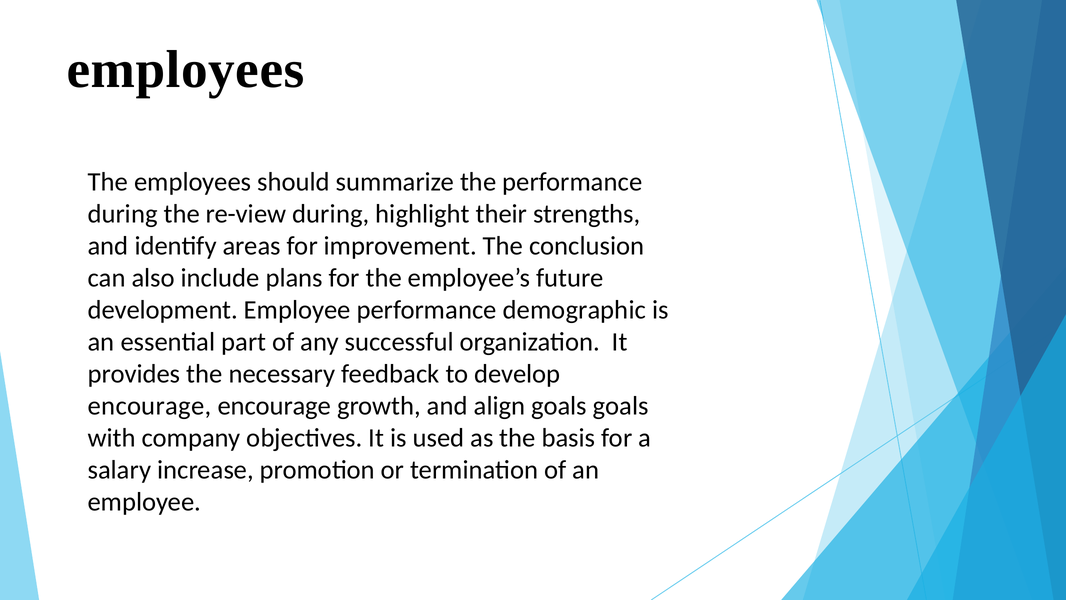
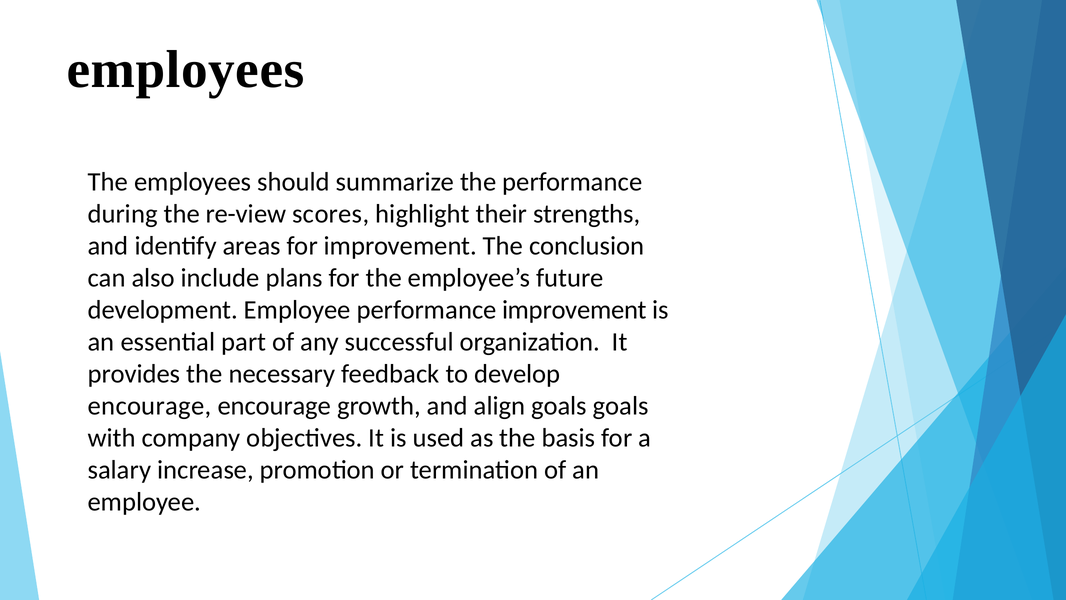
re-view during: during -> scores
performance demographic: demographic -> improvement
